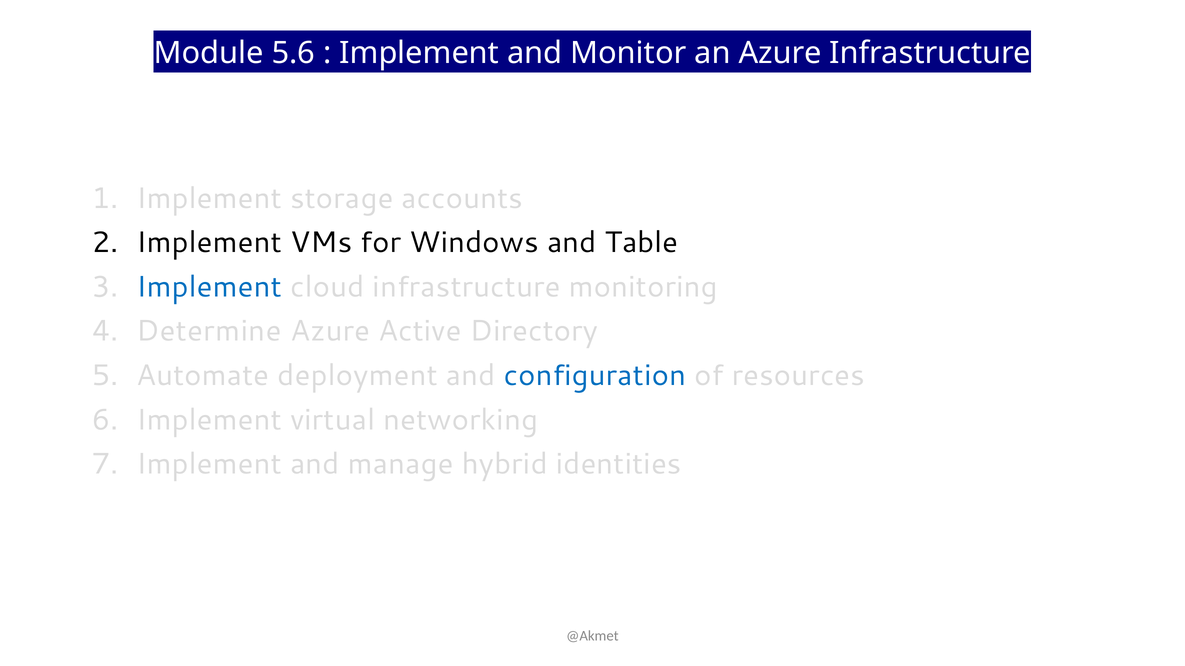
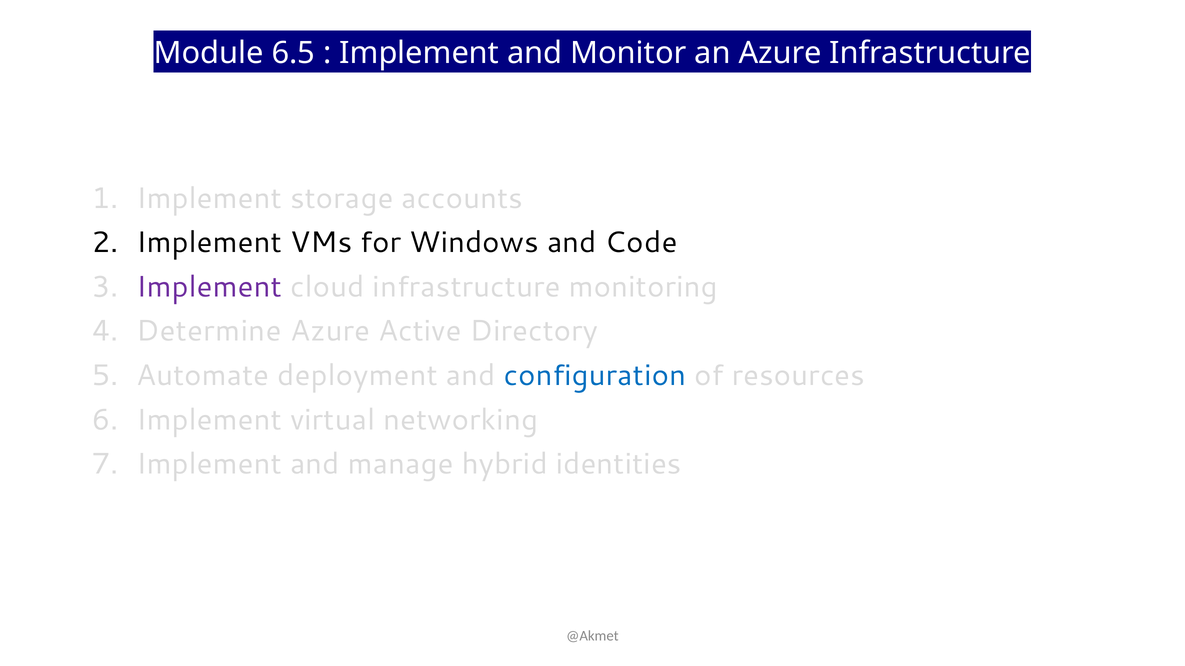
5.6: 5.6 -> 6.5
Table: Table -> Code
Implement at (209, 287) colour: blue -> purple
